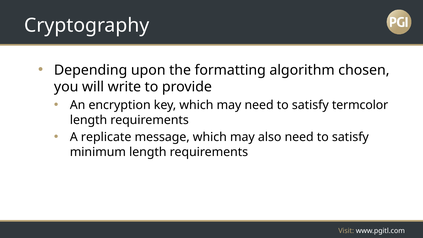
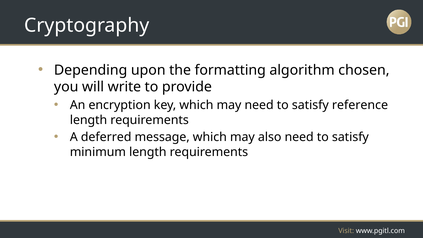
termcolor: termcolor -> reference
replicate: replicate -> deferred
